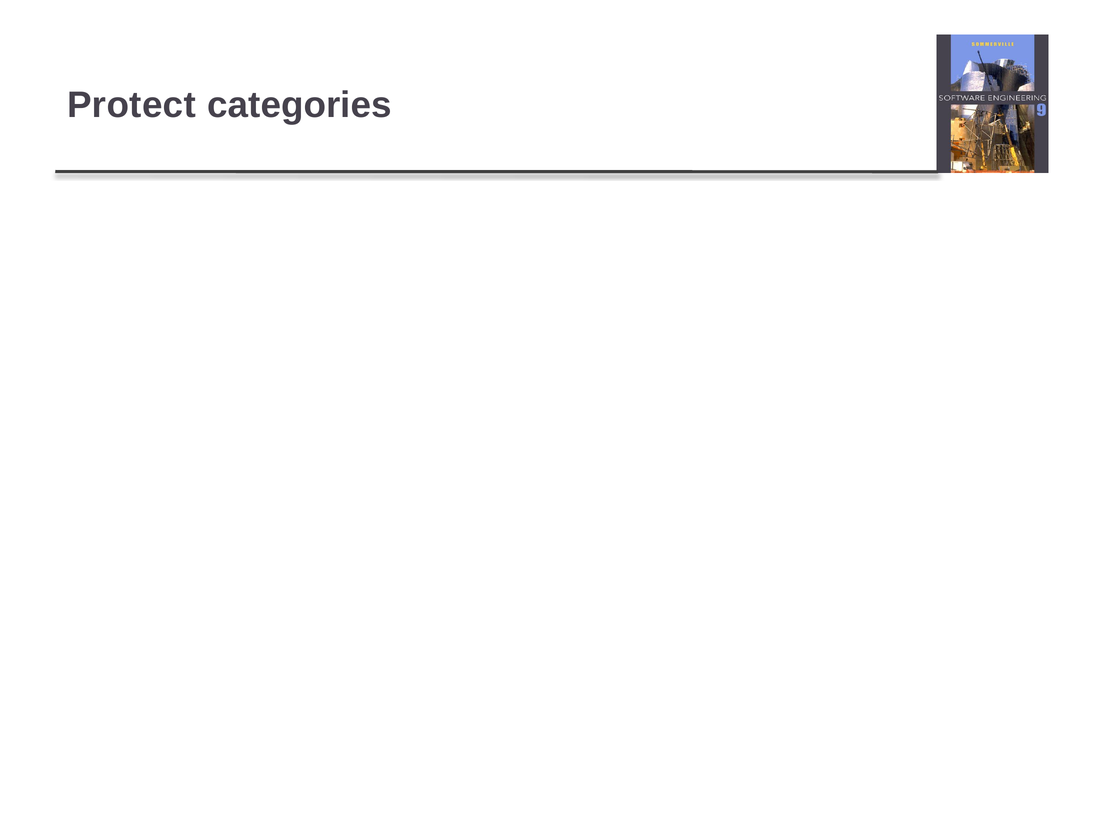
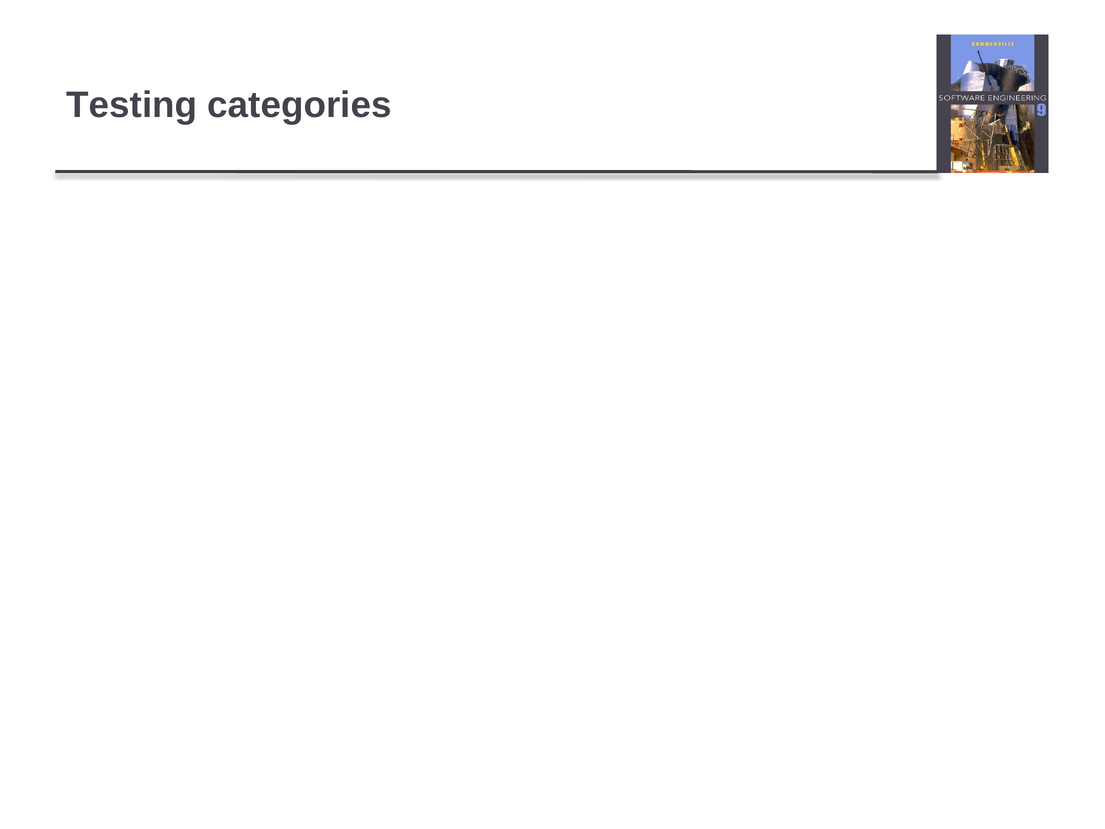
Protect: Protect -> Testing
